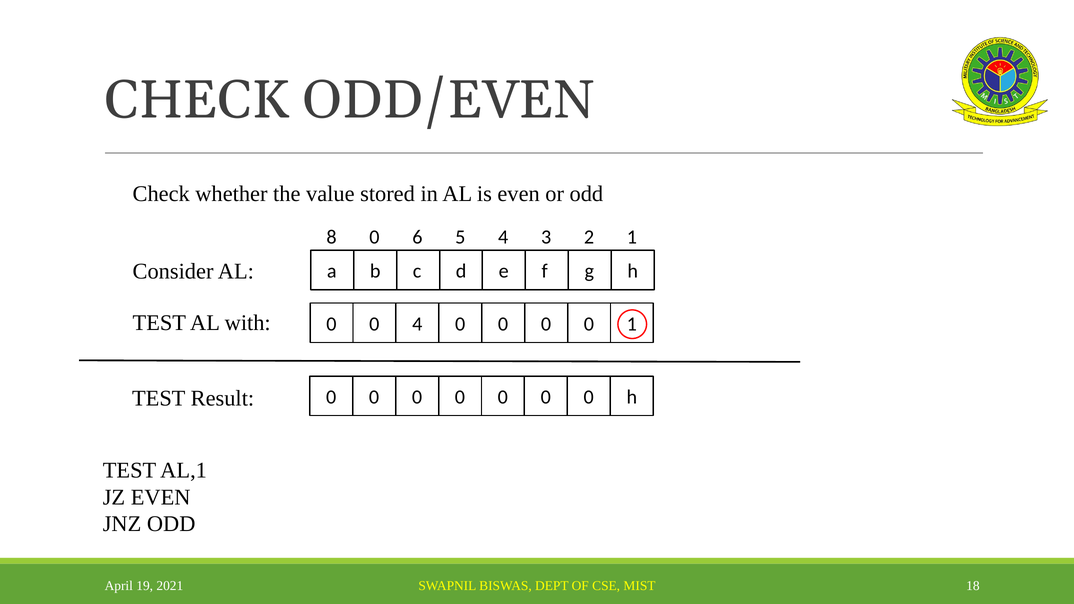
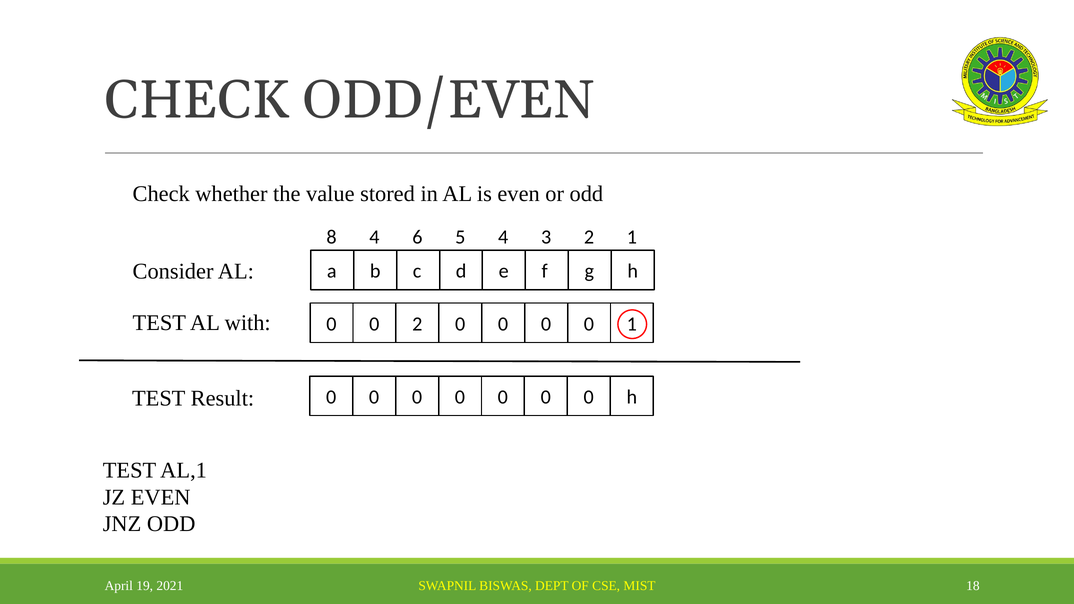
8 0: 0 -> 4
0 4: 4 -> 2
